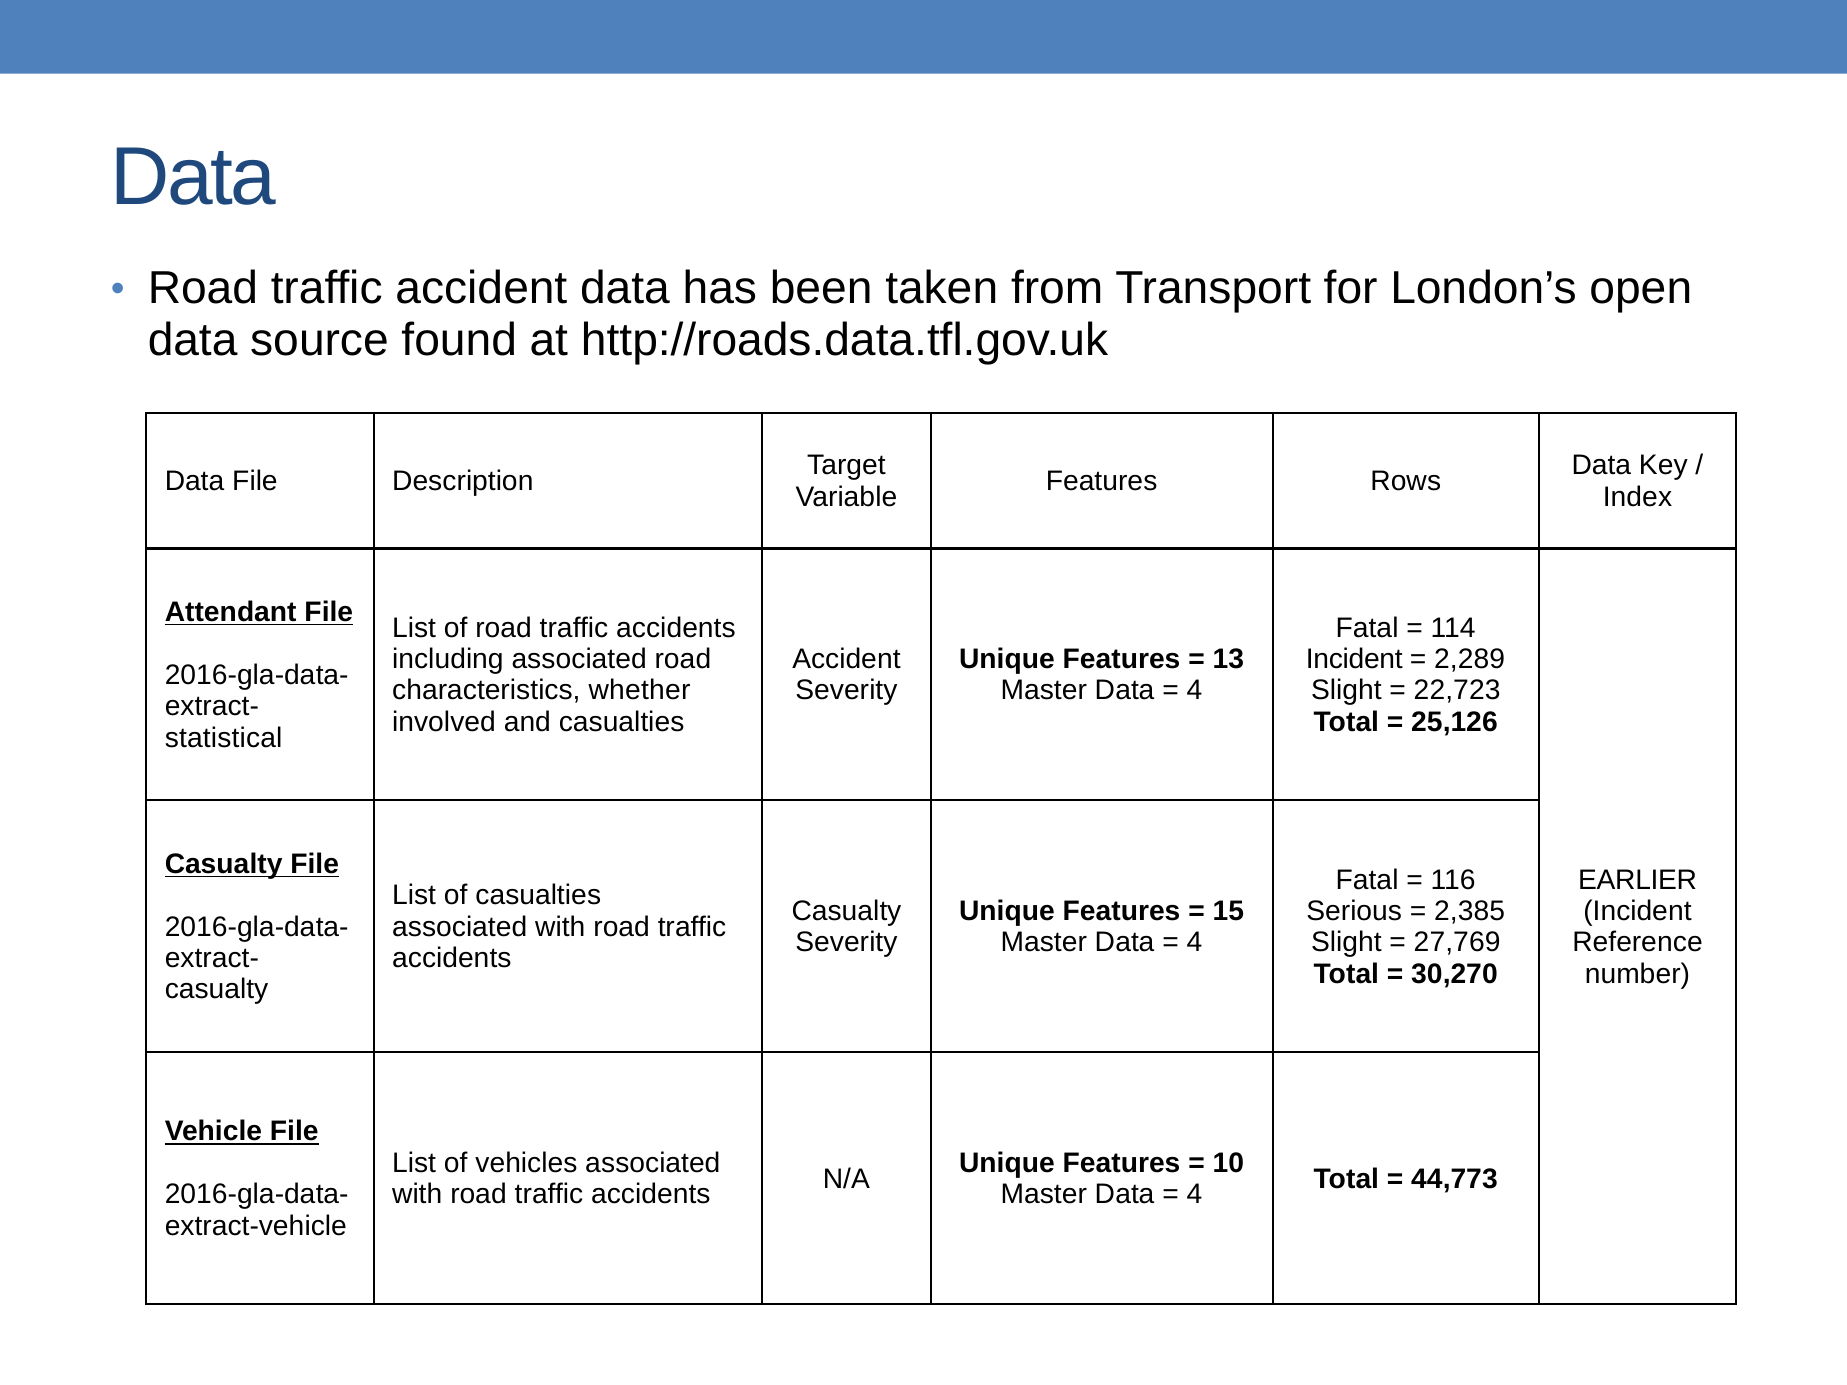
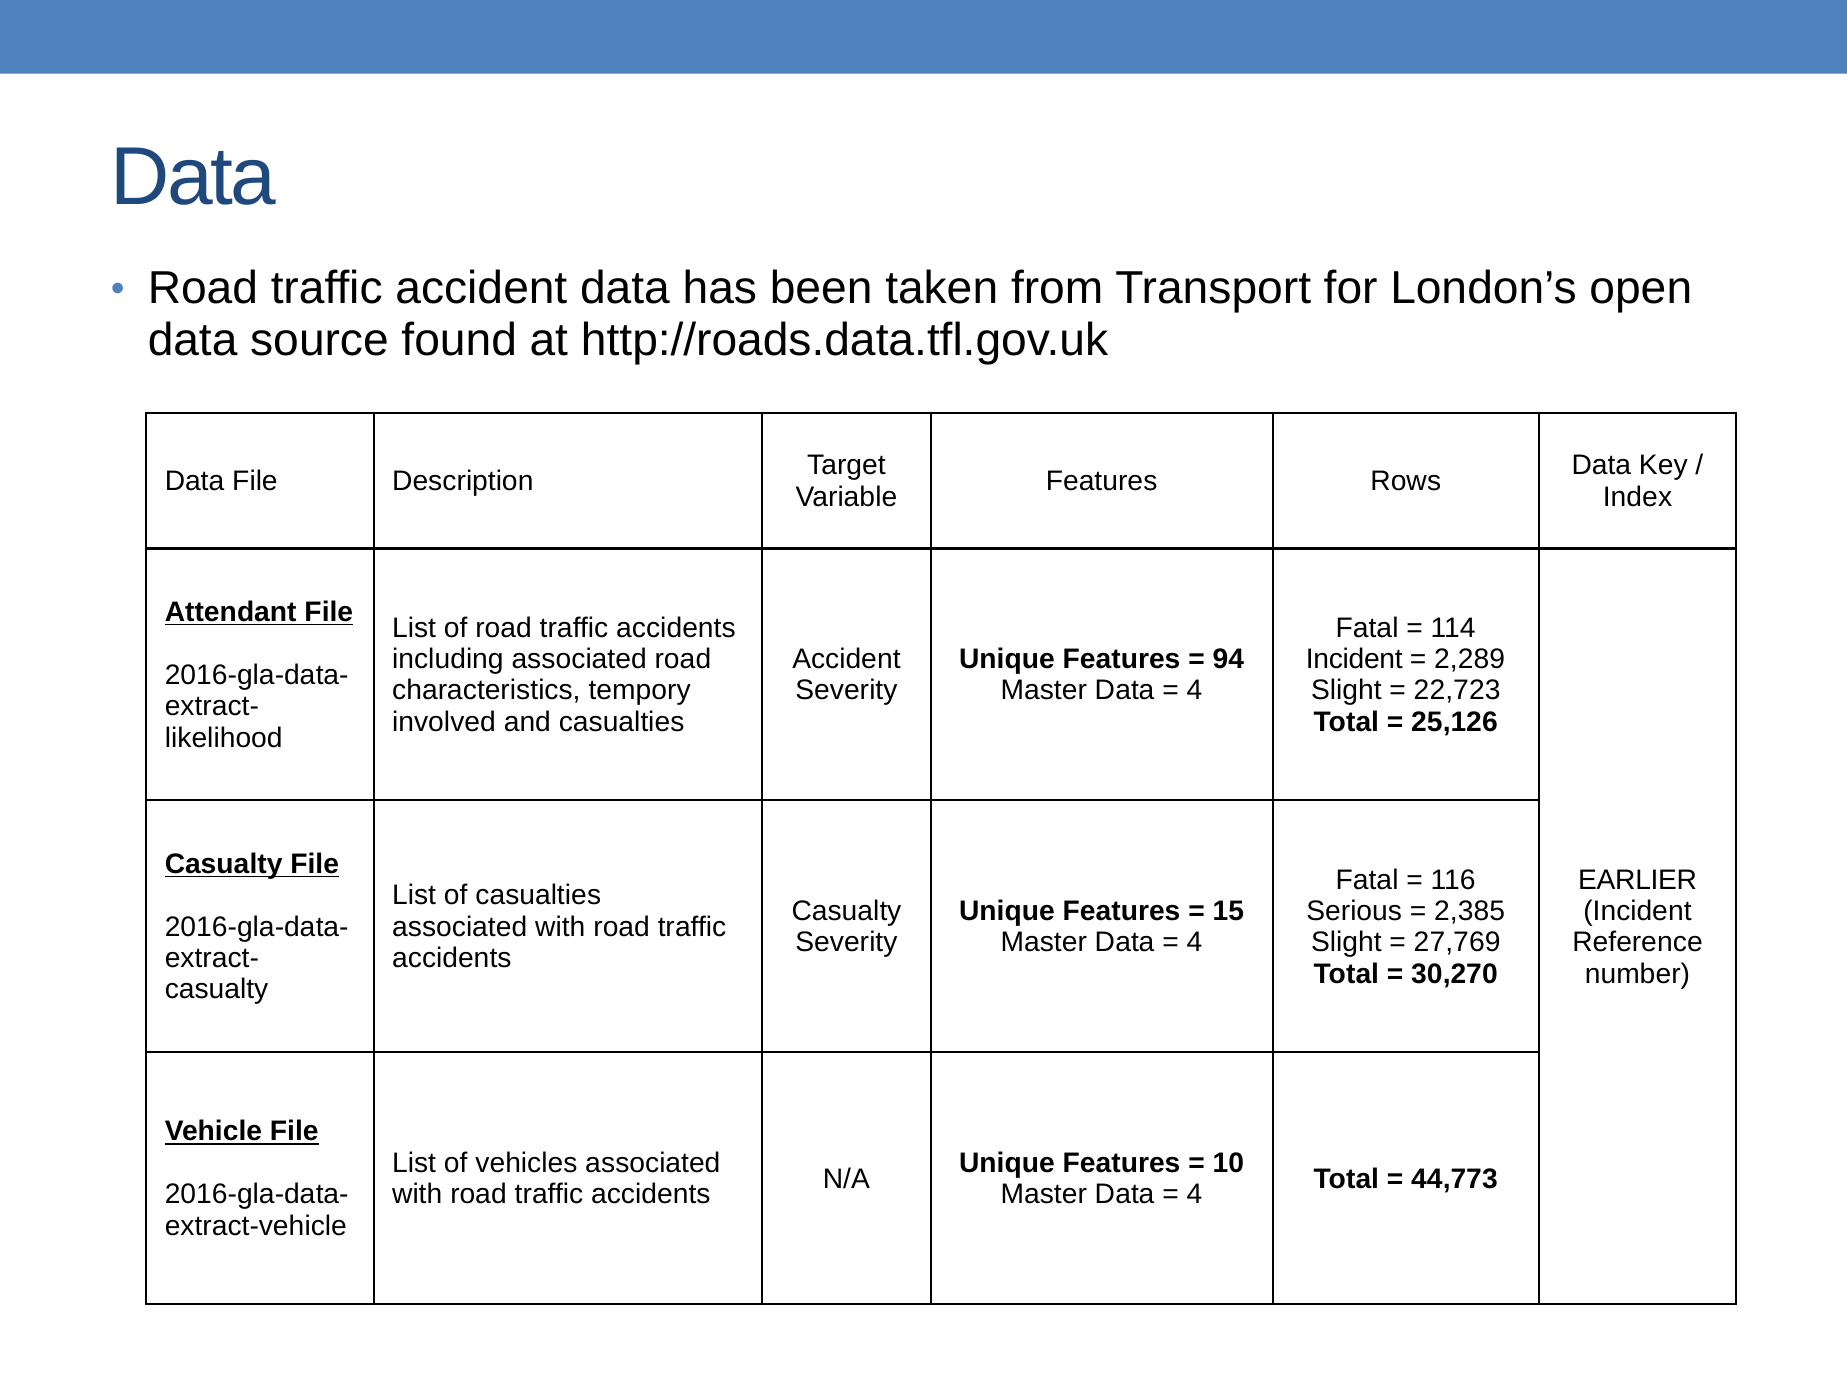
13: 13 -> 94
whether: whether -> tempory
statistical: statistical -> likelihood
